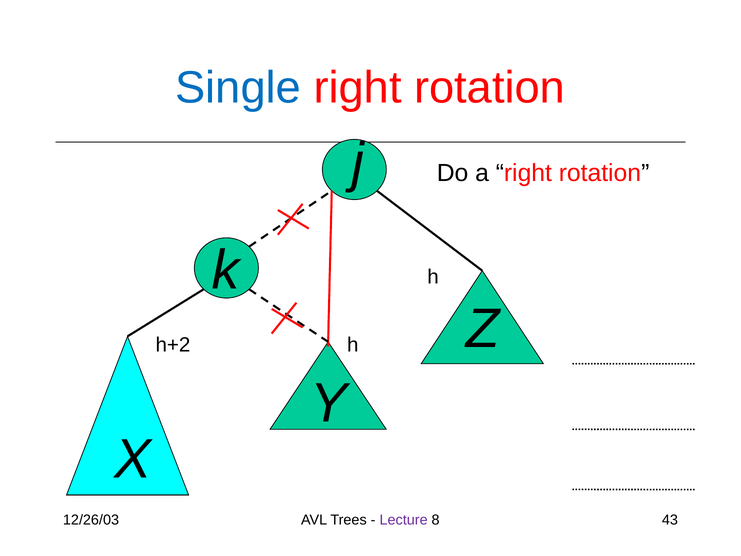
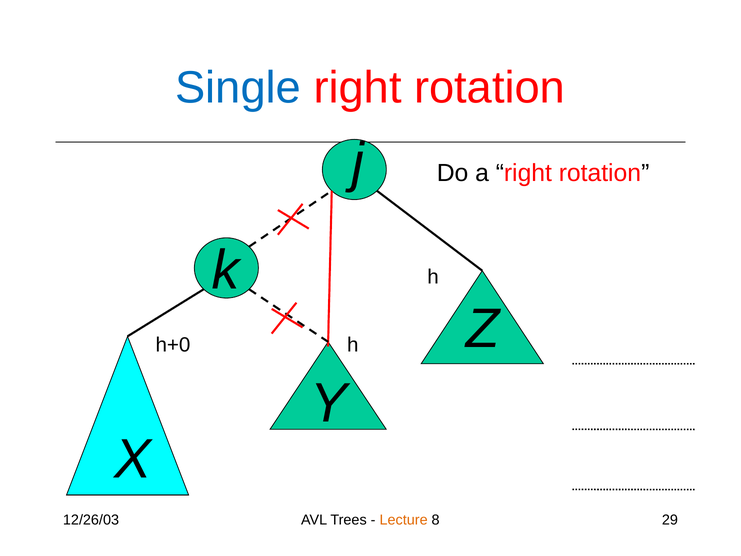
h+2: h+2 -> h+0
Lecture colour: purple -> orange
43: 43 -> 29
